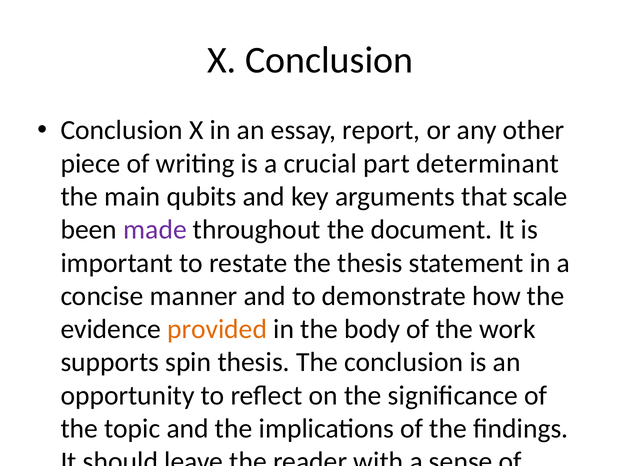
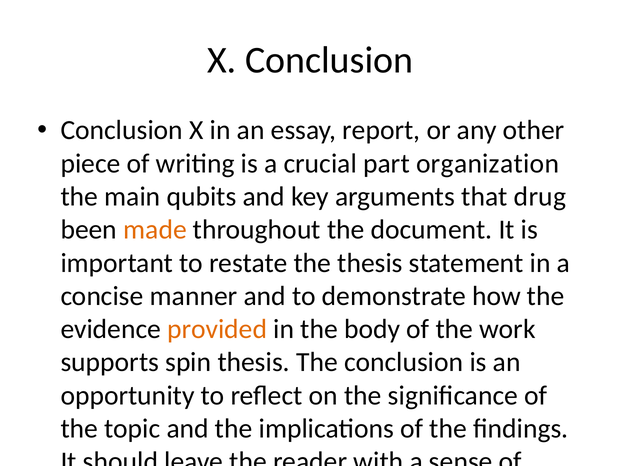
determinant: determinant -> organization
scale: scale -> drug
made colour: purple -> orange
